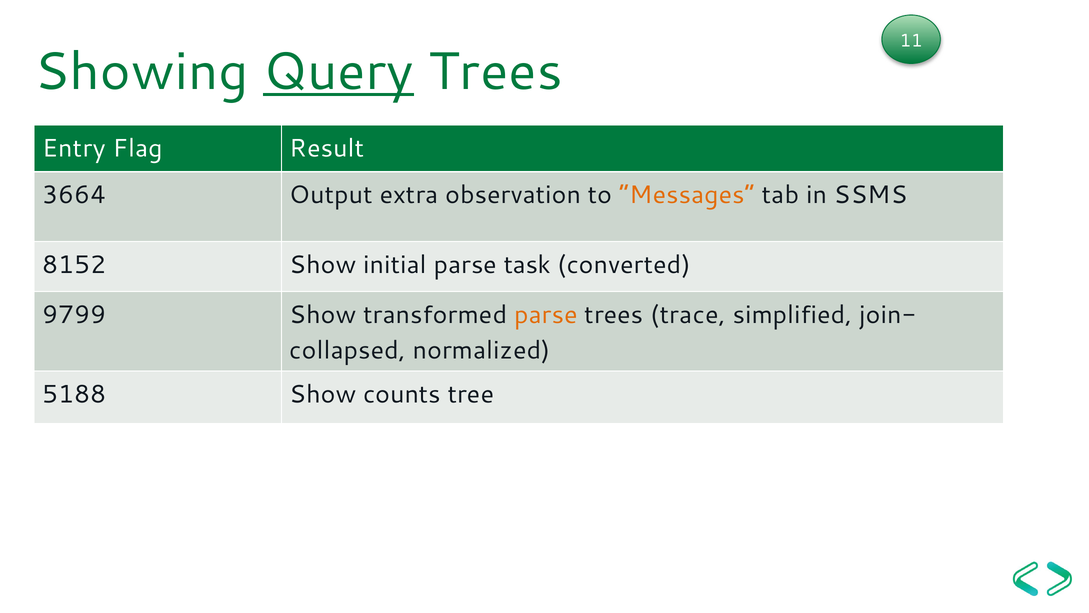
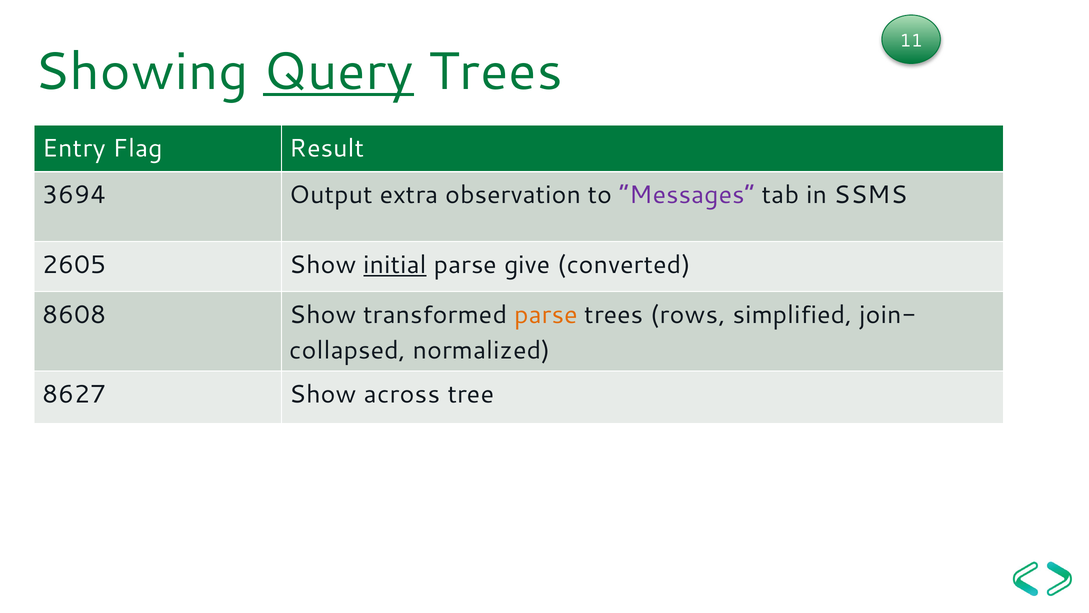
3664: 3664 -> 3694
Messages colour: orange -> purple
8152: 8152 -> 2605
initial underline: none -> present
task: task -> give
9799: 9799 -> 8608
trace: trace -> rows
5188: 5188 -> 8627
counts: counts -> across
